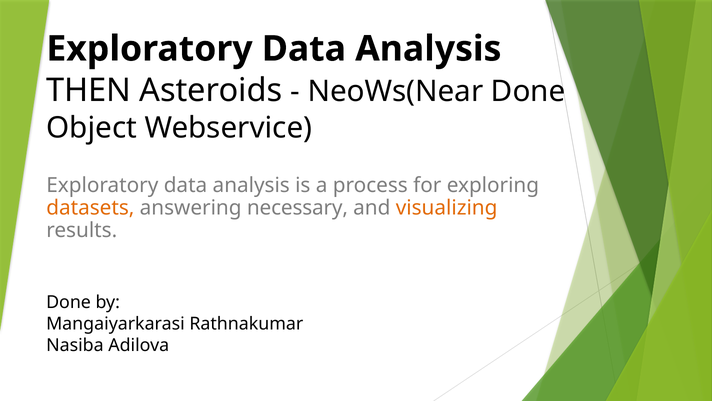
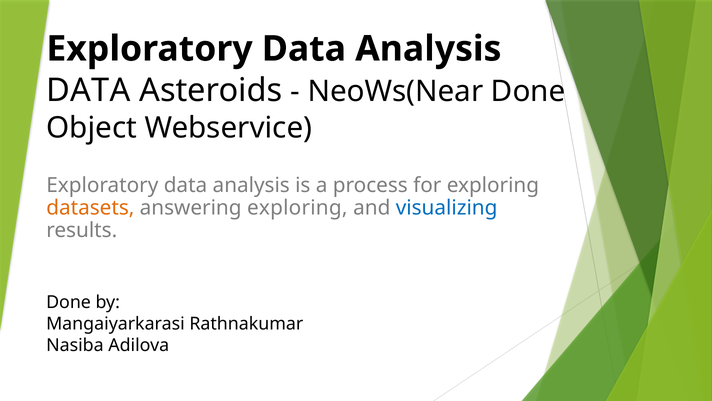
THEN at (89, 90): THEN -> DATA
answering necessary: necessary -> exploring
visualizing colour: orange -> blue
